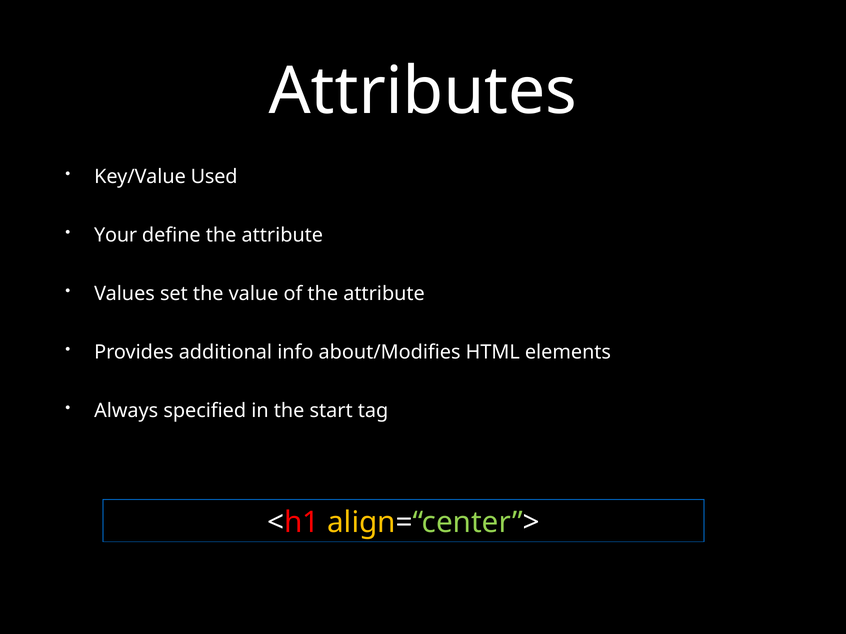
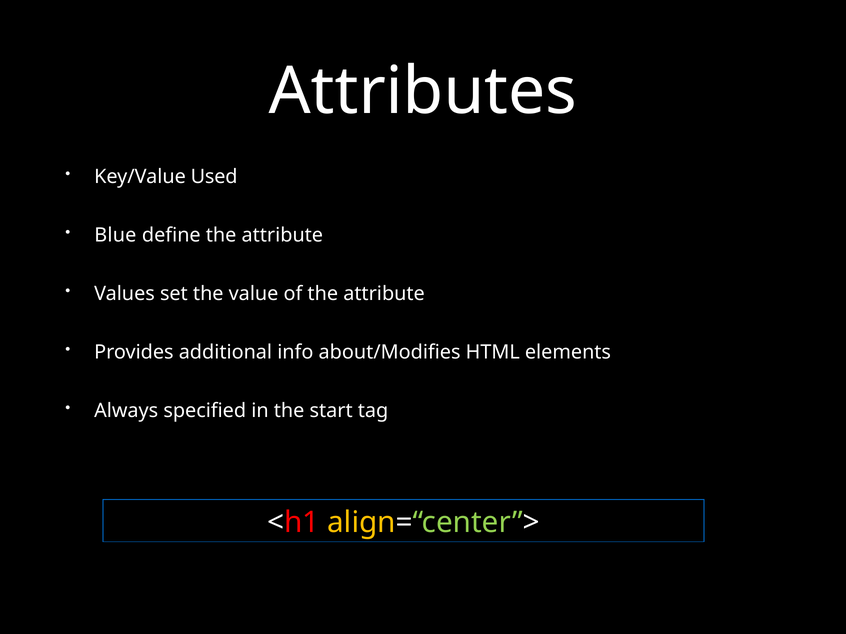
Your: Your -> Blue
